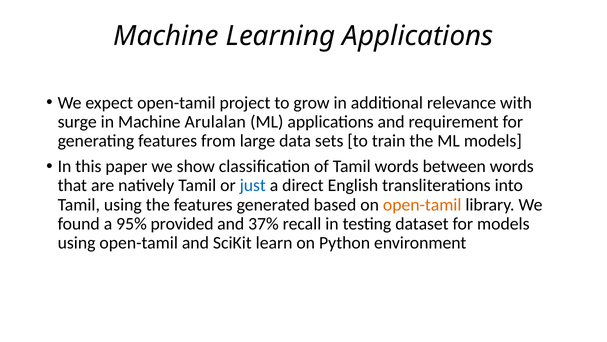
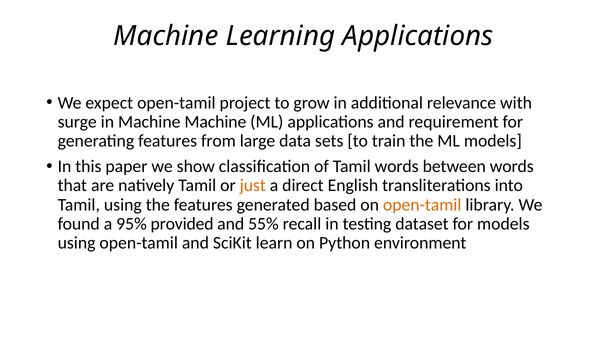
Machine Arulalan: Arulalan -> Machine
just colour: blue -> orange
37%: 37% -> 55%
